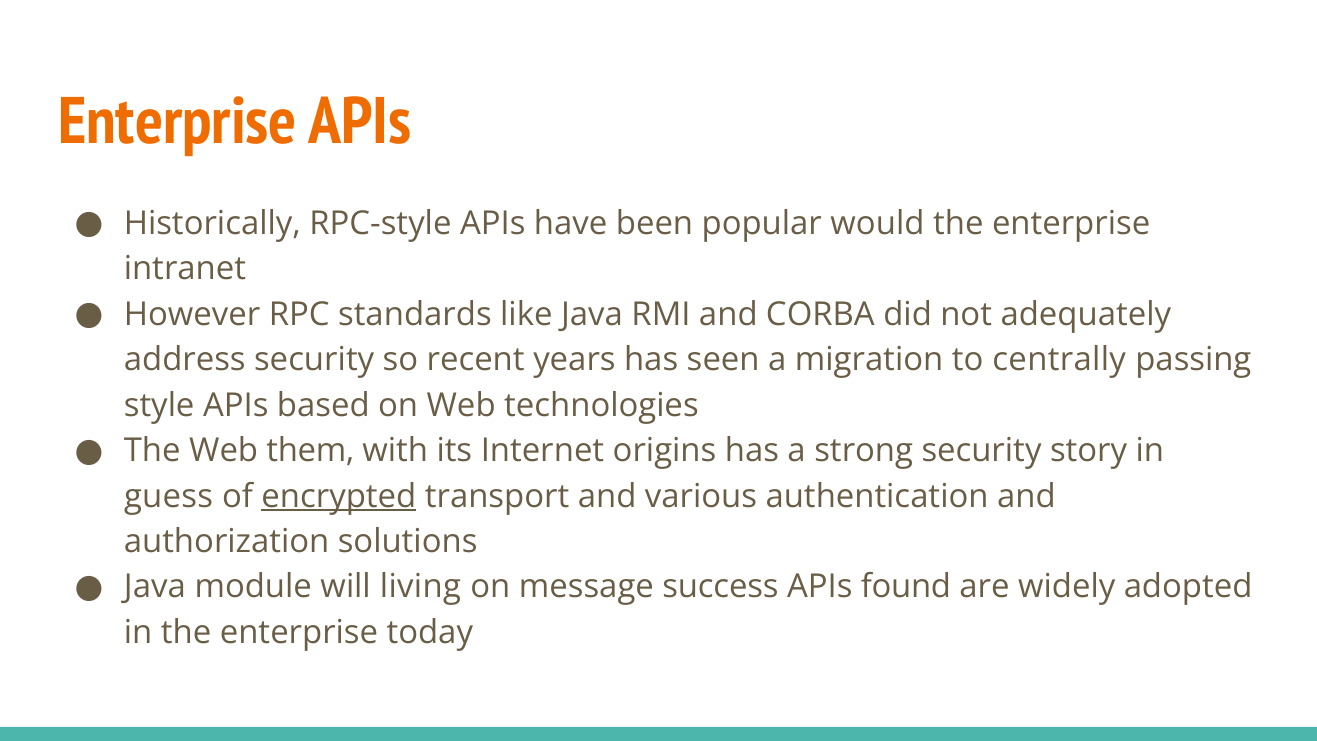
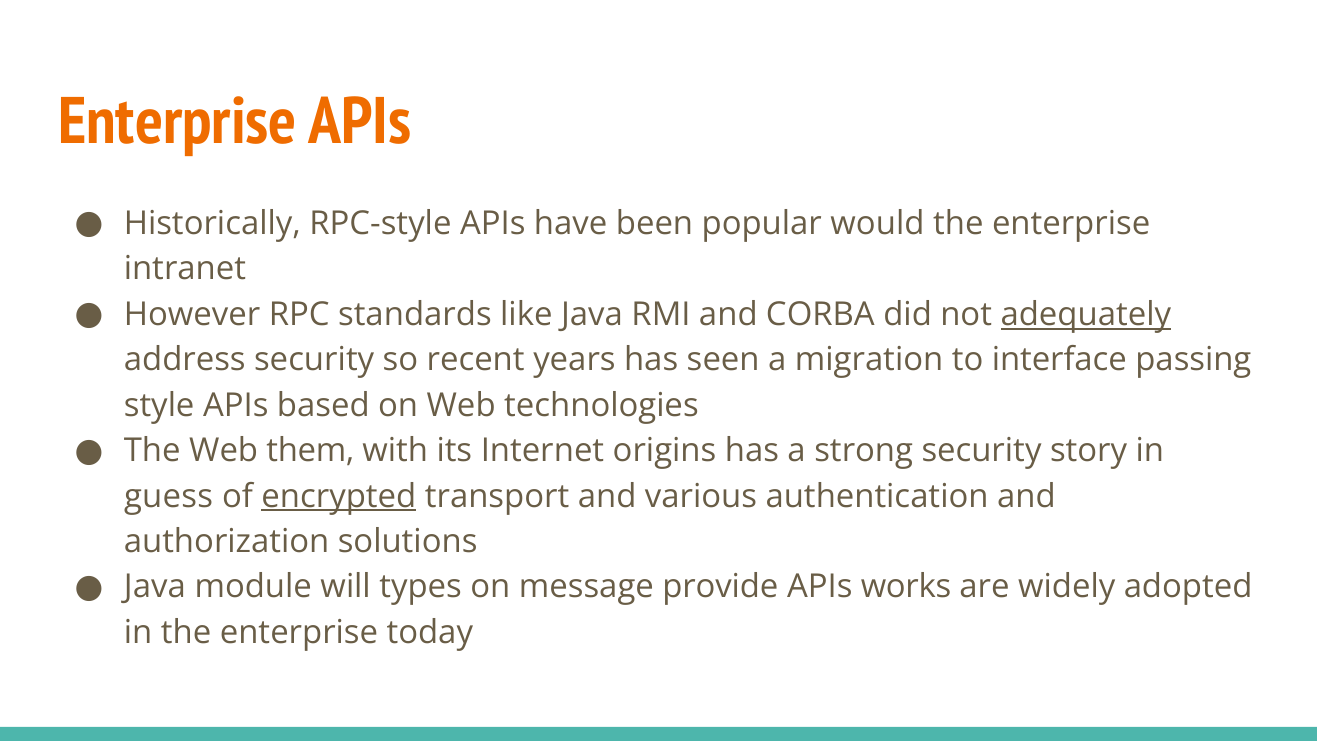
adequately underline: none -> present
centrally: centrally -> interface
living: living -> types
success: success -> provide
found: found -> works
